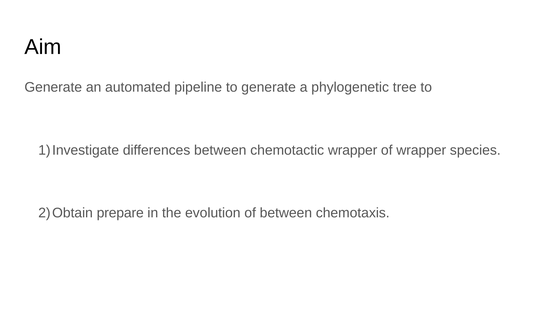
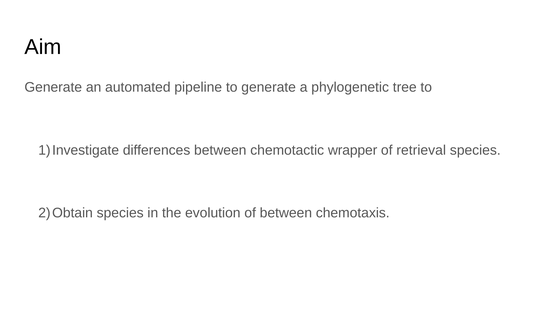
of wrapper: wrapper -> retrieval
prepare at (120, 213): prepare -> species
